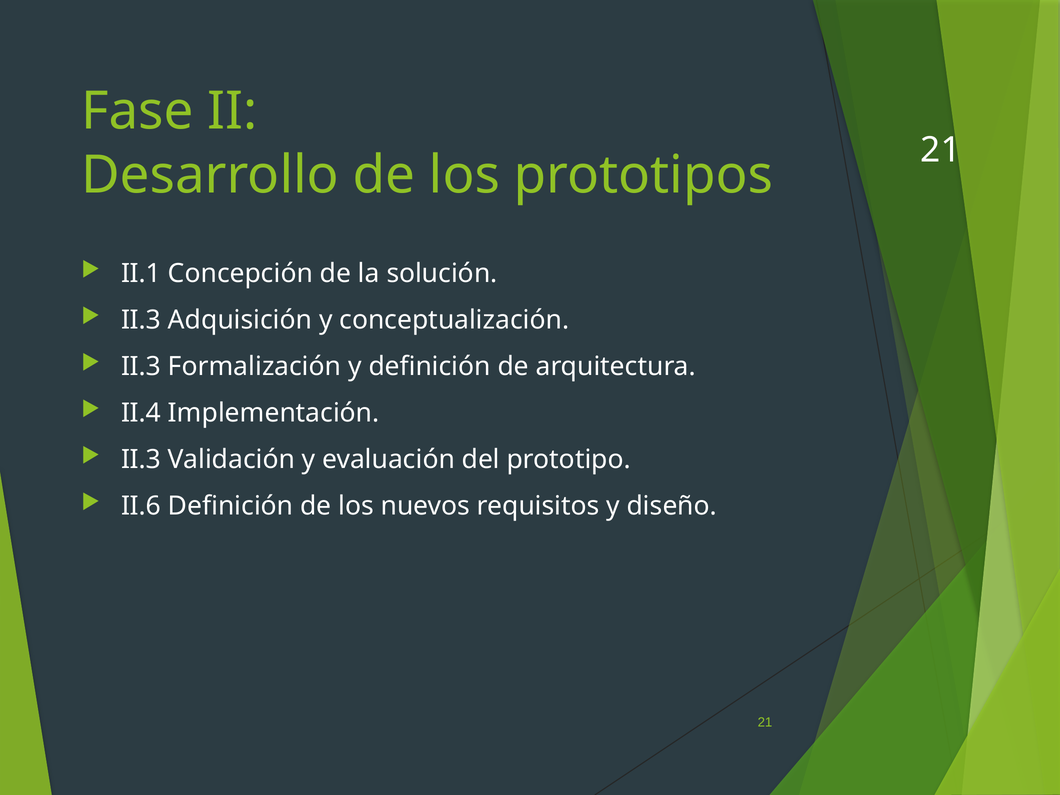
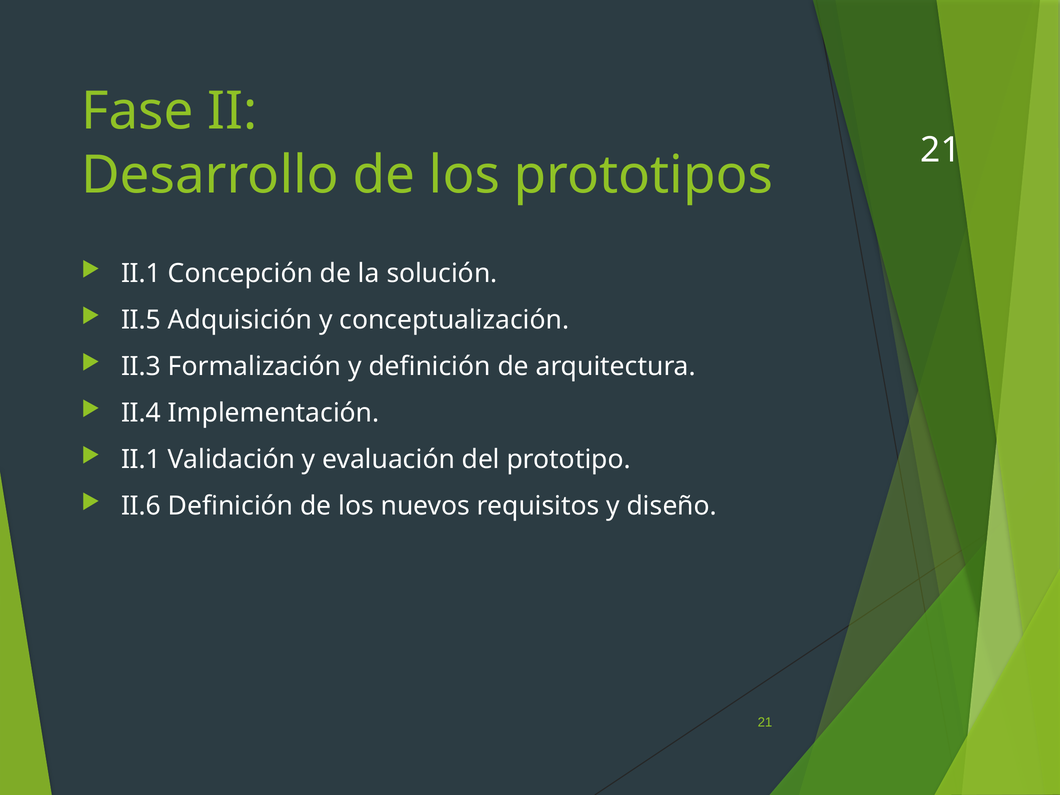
II.3 at (141, 320): II.3 -> II.5
II.3 at (141, 460): II.3 -> II.1
